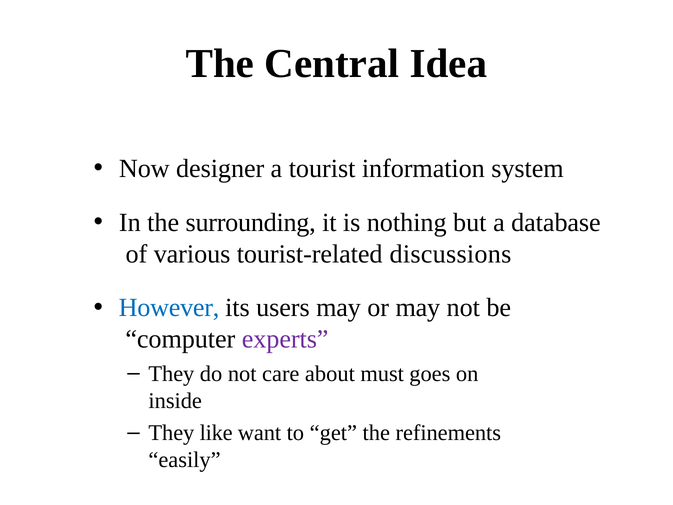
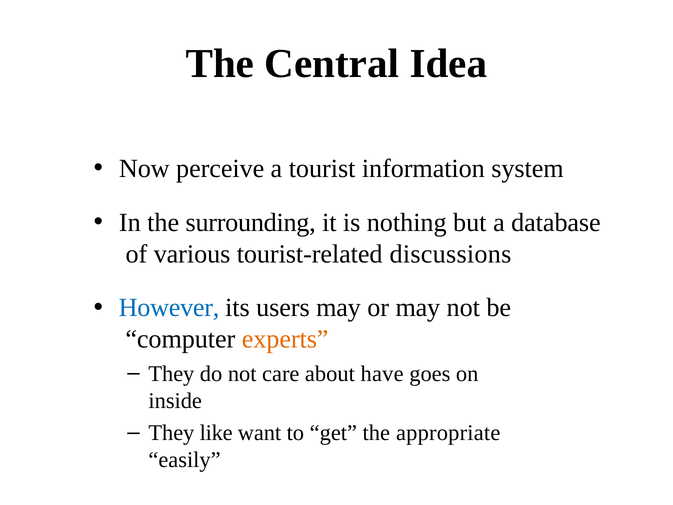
designer: designer -> perceive
experts colour: purple -> orange
must: must -> have
refinements: refinements -> appropriate
